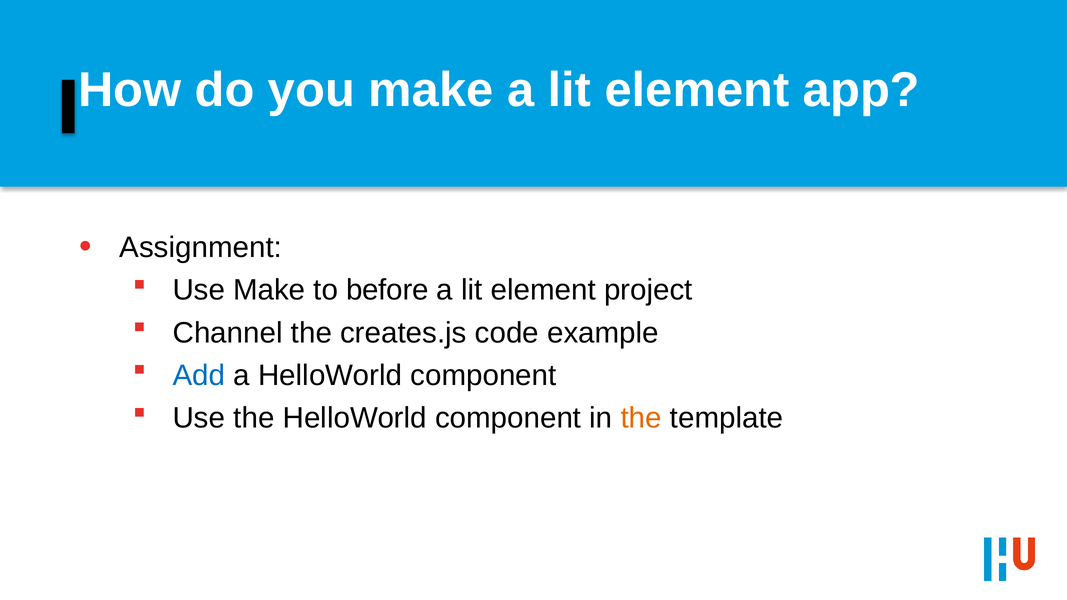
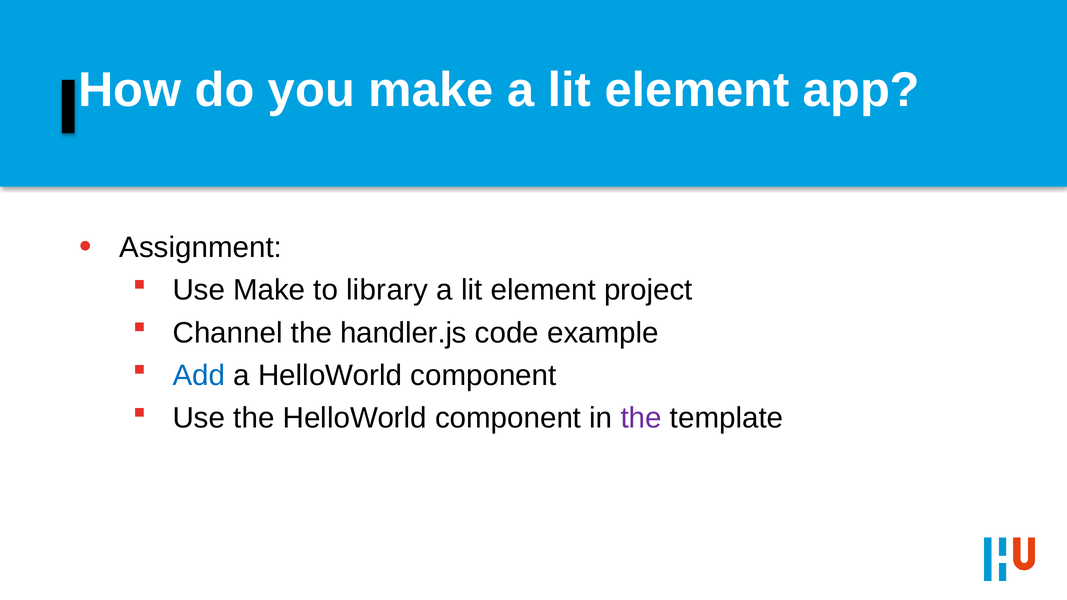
before: before -> library
creates.js: creates.js -> handler.js
the at (641, 418) colour: orange -> purple
